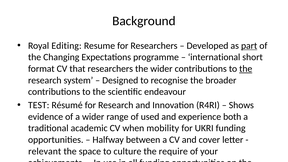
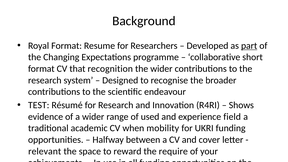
Royal Editing: Editing -> Format
international: international -> collaborative
that researchers: researchers -> recognition
the at (246, 69) underline: present -> none
both: both -> field
culture: culture -> reward
